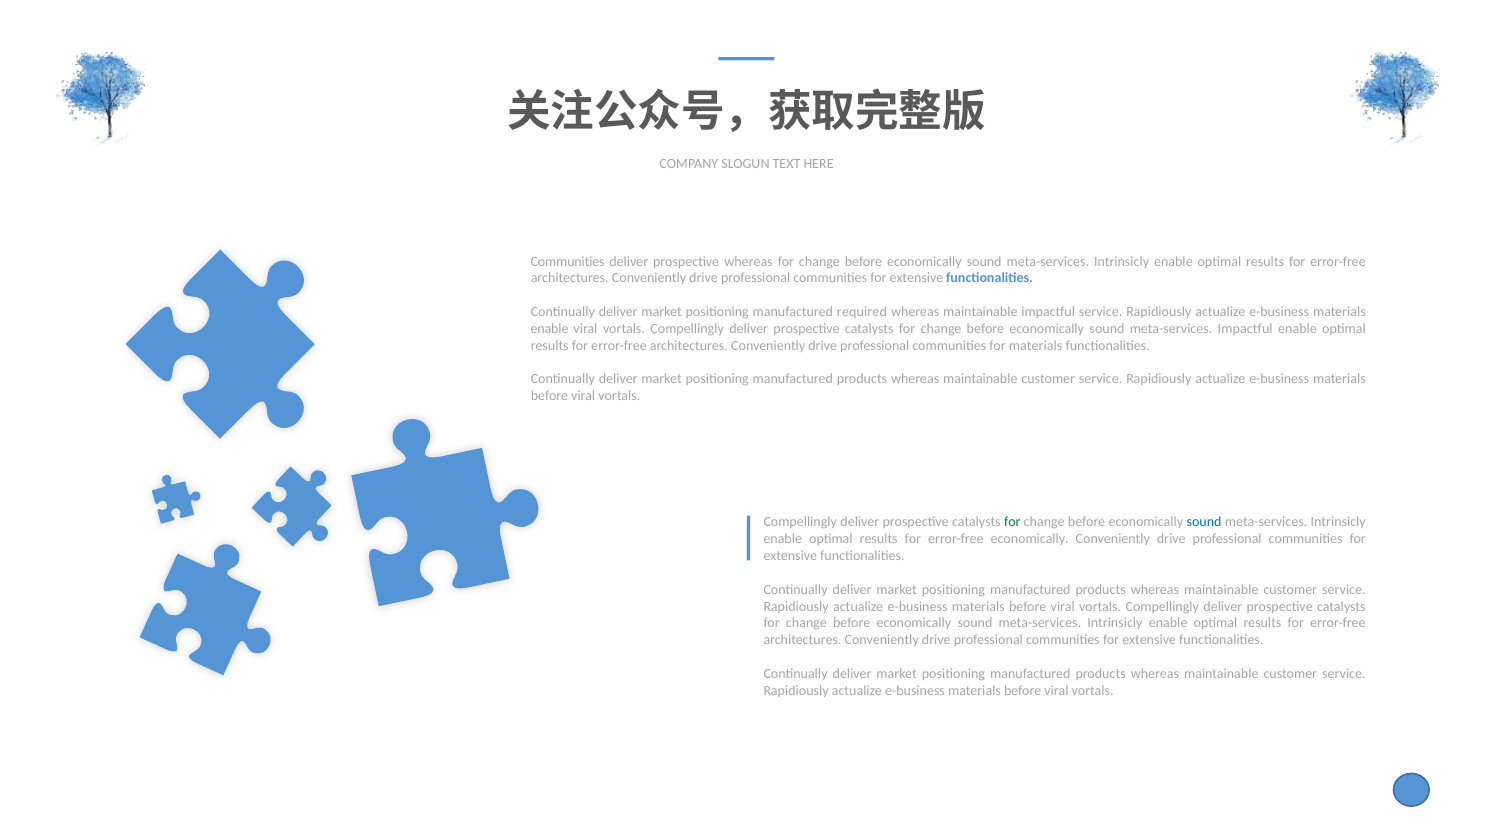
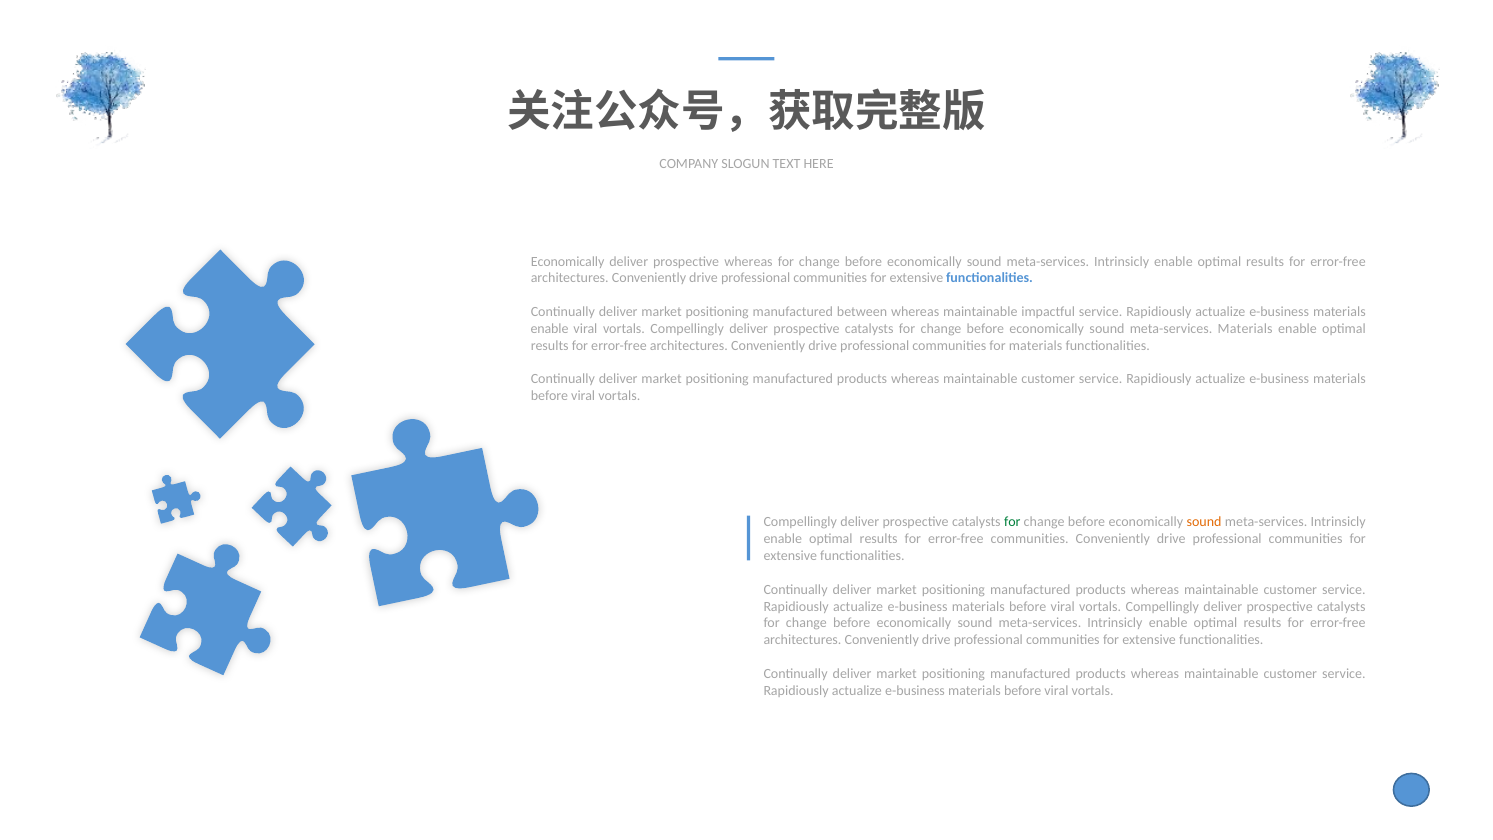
Communities at (568, 261): Communities -> Economically
required: required -> between
meta-services Impactful: Impactful -> Materials
sound at (1204, 522) colour: blue -> orange
error-free economically: economically -> communities
